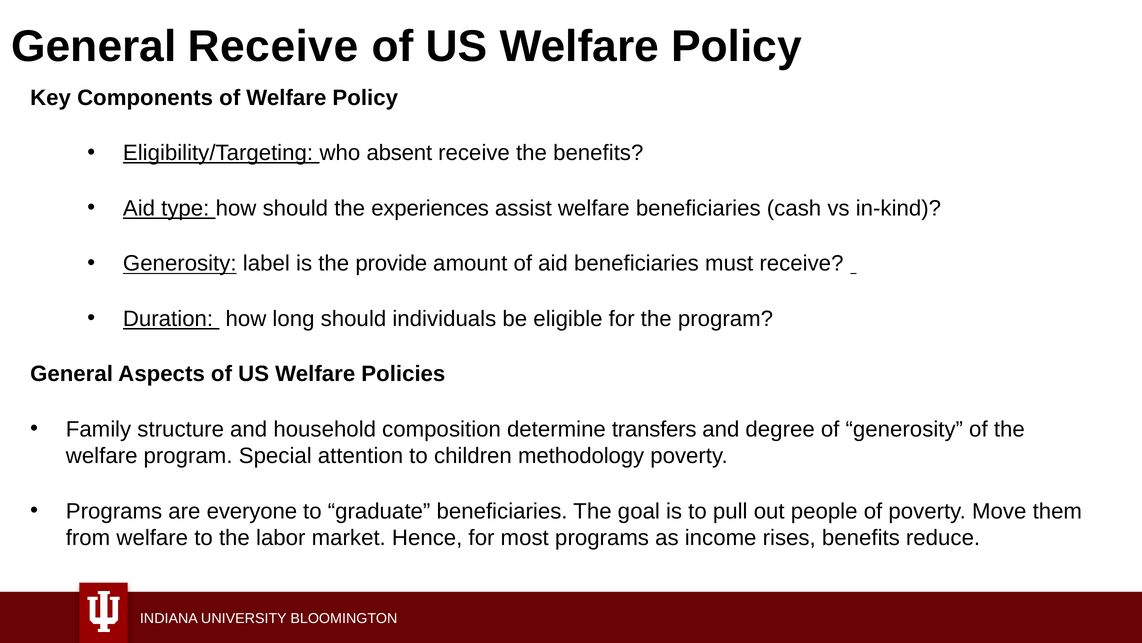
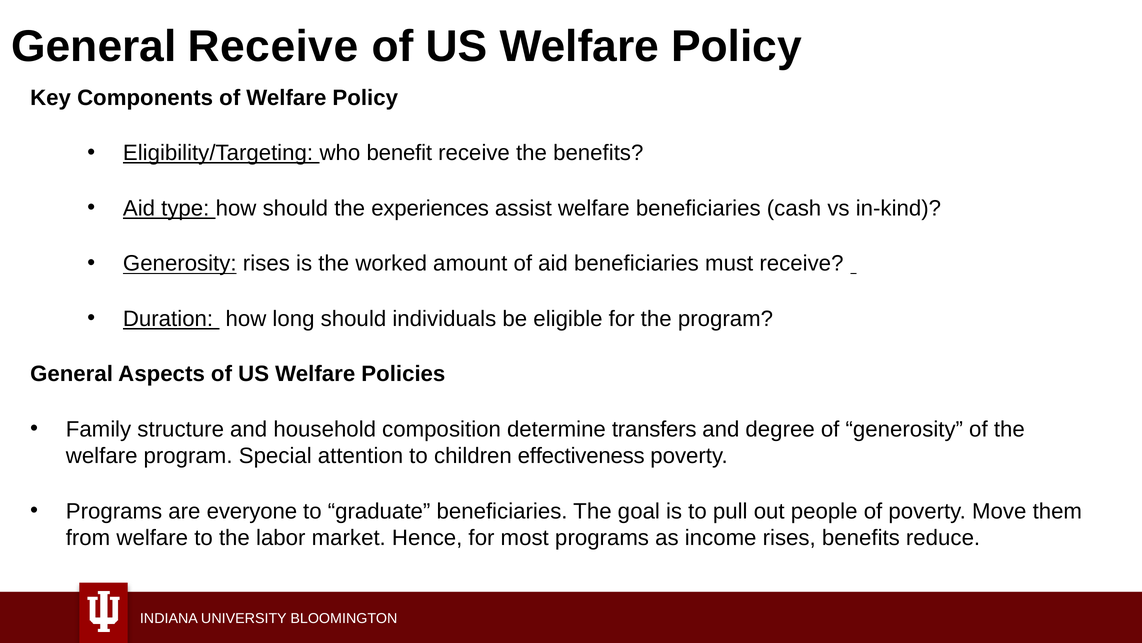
absent: absent -> benefit
Generosity label: label -> rises
provide: provide -> worked
methodology: methodology -> effectiveness
